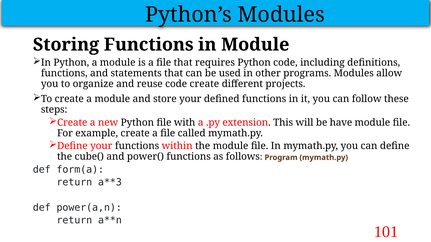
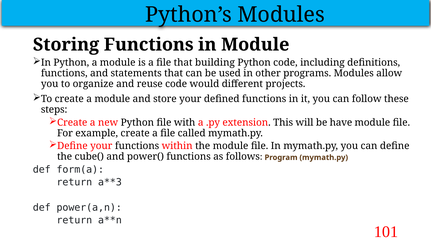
requires: requires -> building
code create: create -> would
